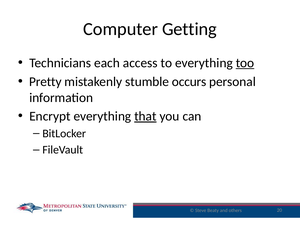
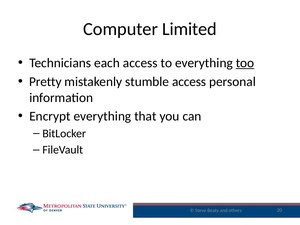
Getting: Getting -> Limited
stumble occurs: occurs -> access
that underline: present -> none
